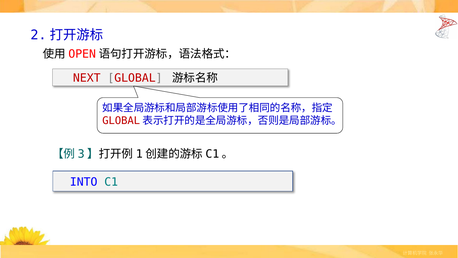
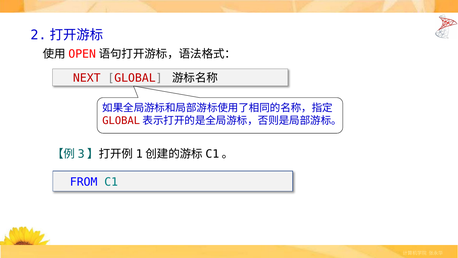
INTO: INTO -> FROM
